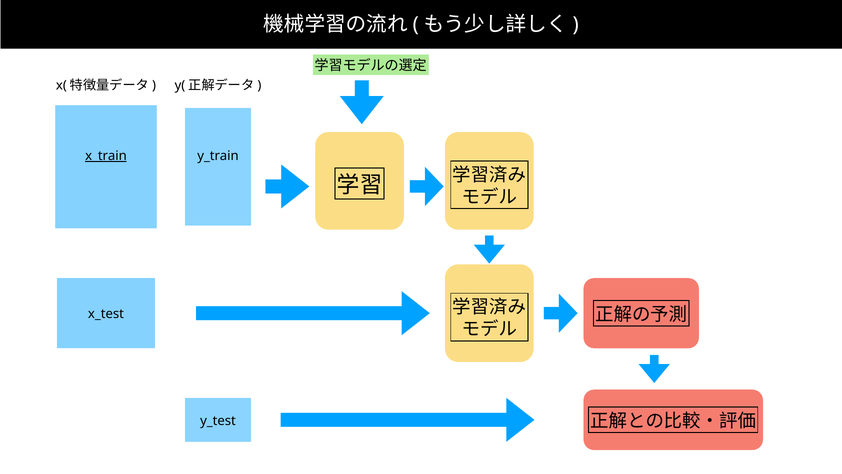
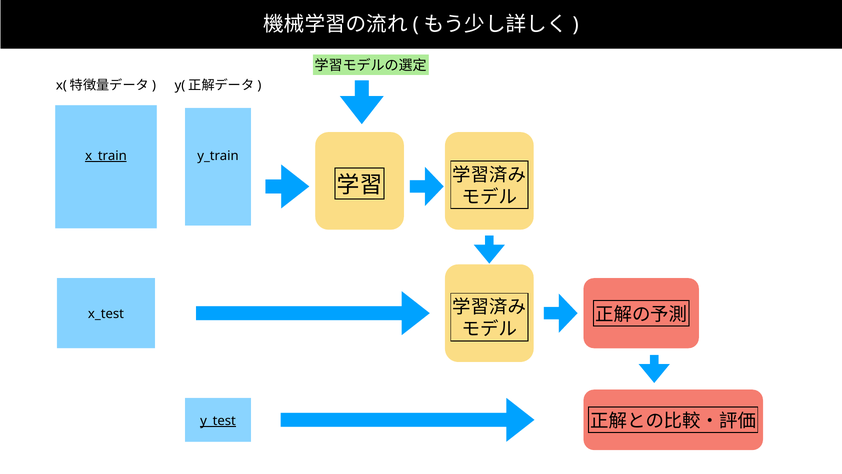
y_test underline: none -> present
